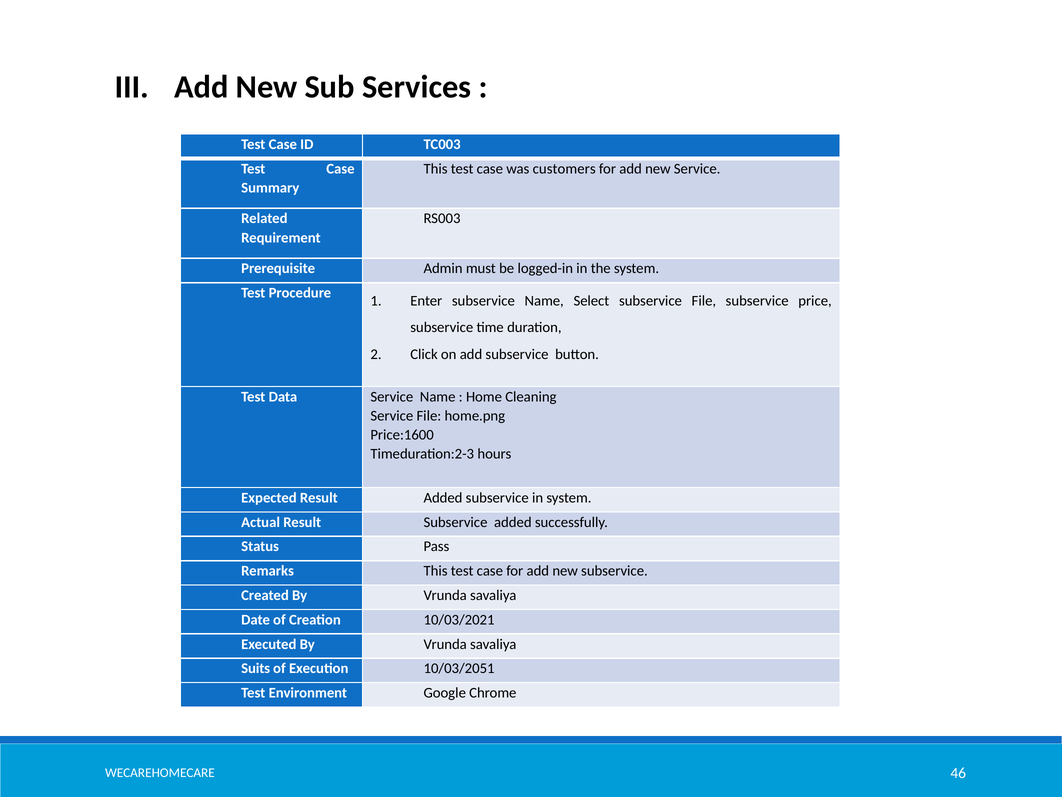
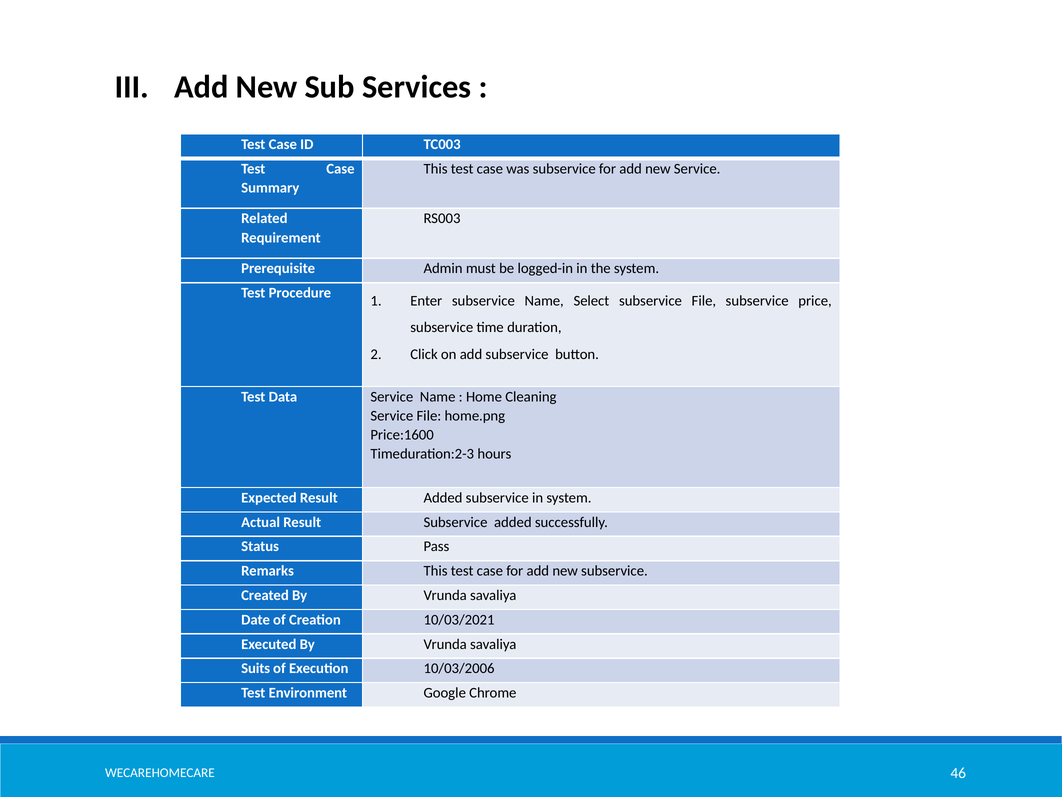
was customers: customers -> subservice
10/03/2051: 10/03/2051 -> 10/03/2006
